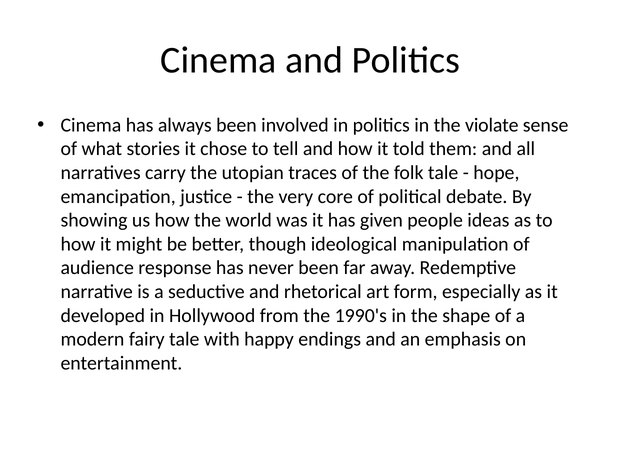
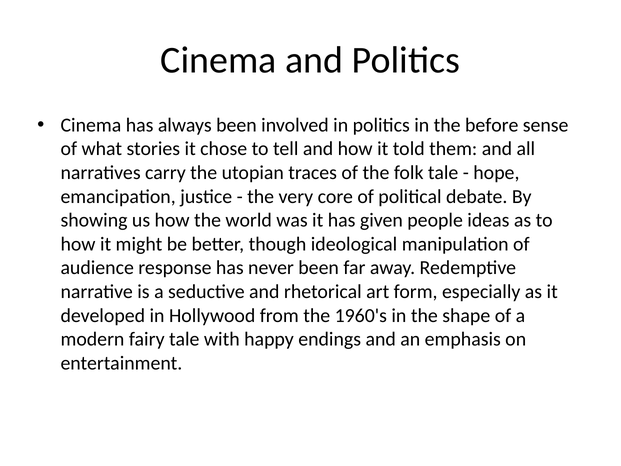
violate: violate -> before
1990's: 1990's -> 1960's
